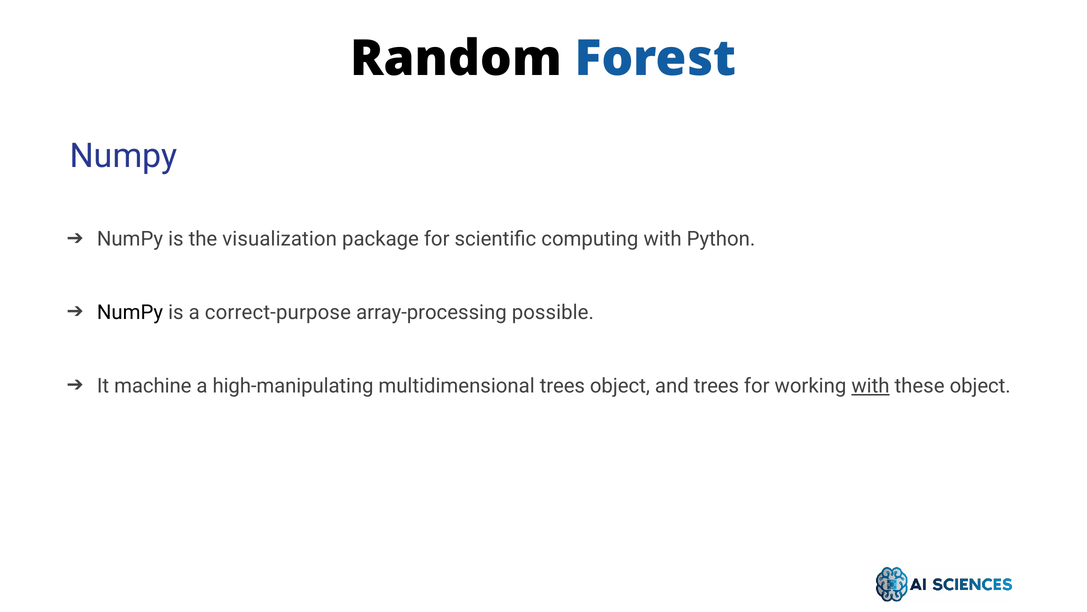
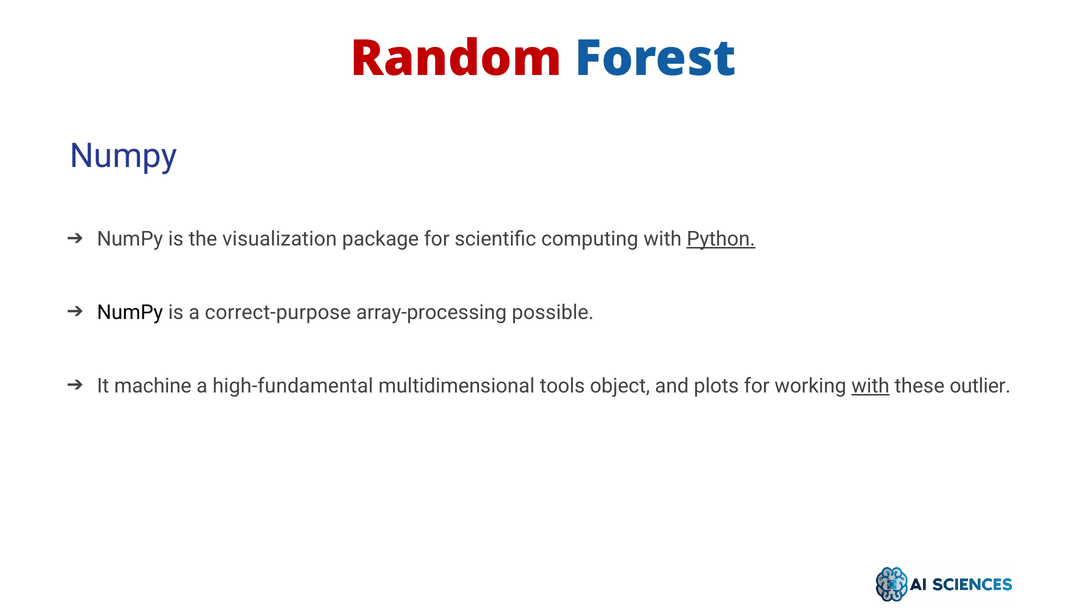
Random colour: black -> red
Python underline: none -> present
high-manipulating: high-manipulating -> high-fundamental
multidimensional trees: trees -> tools
and trees: trees -> plots
these object: object -> outlier
